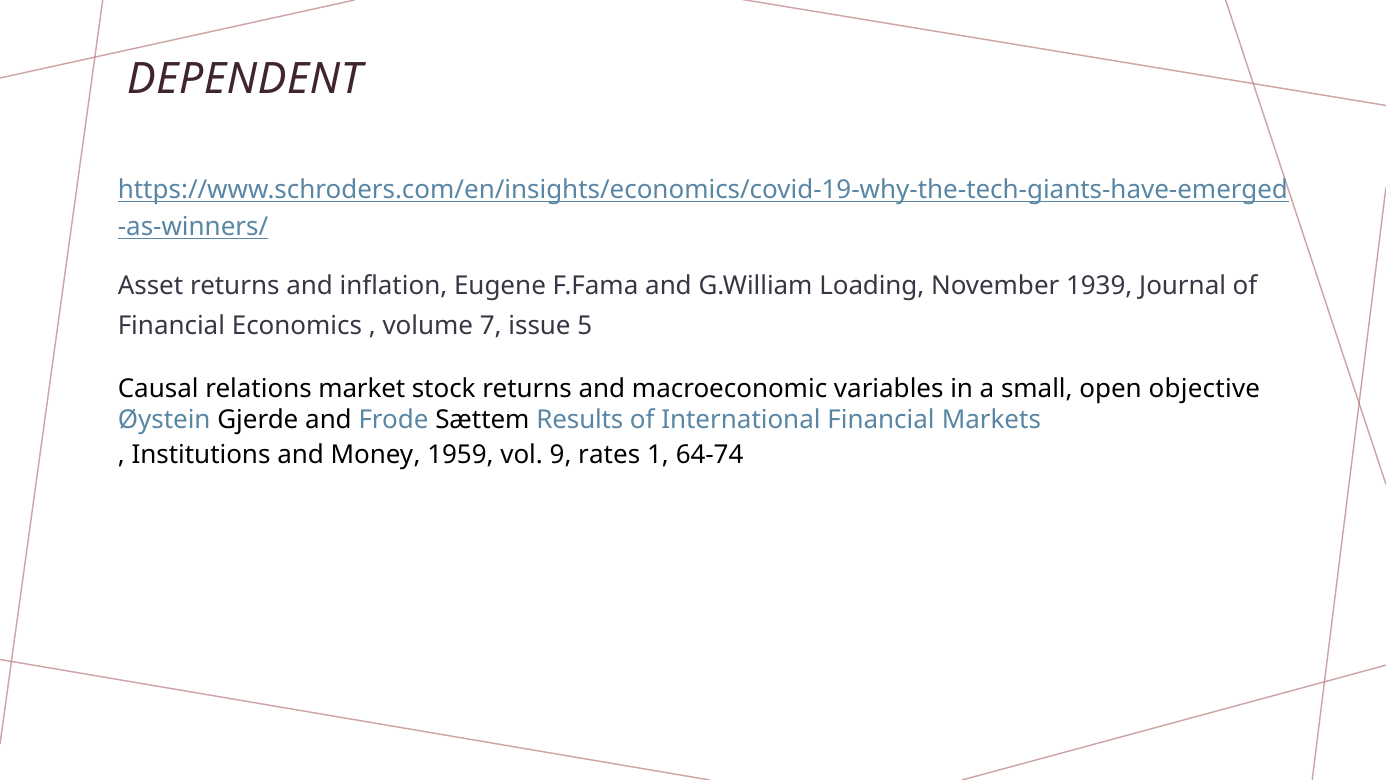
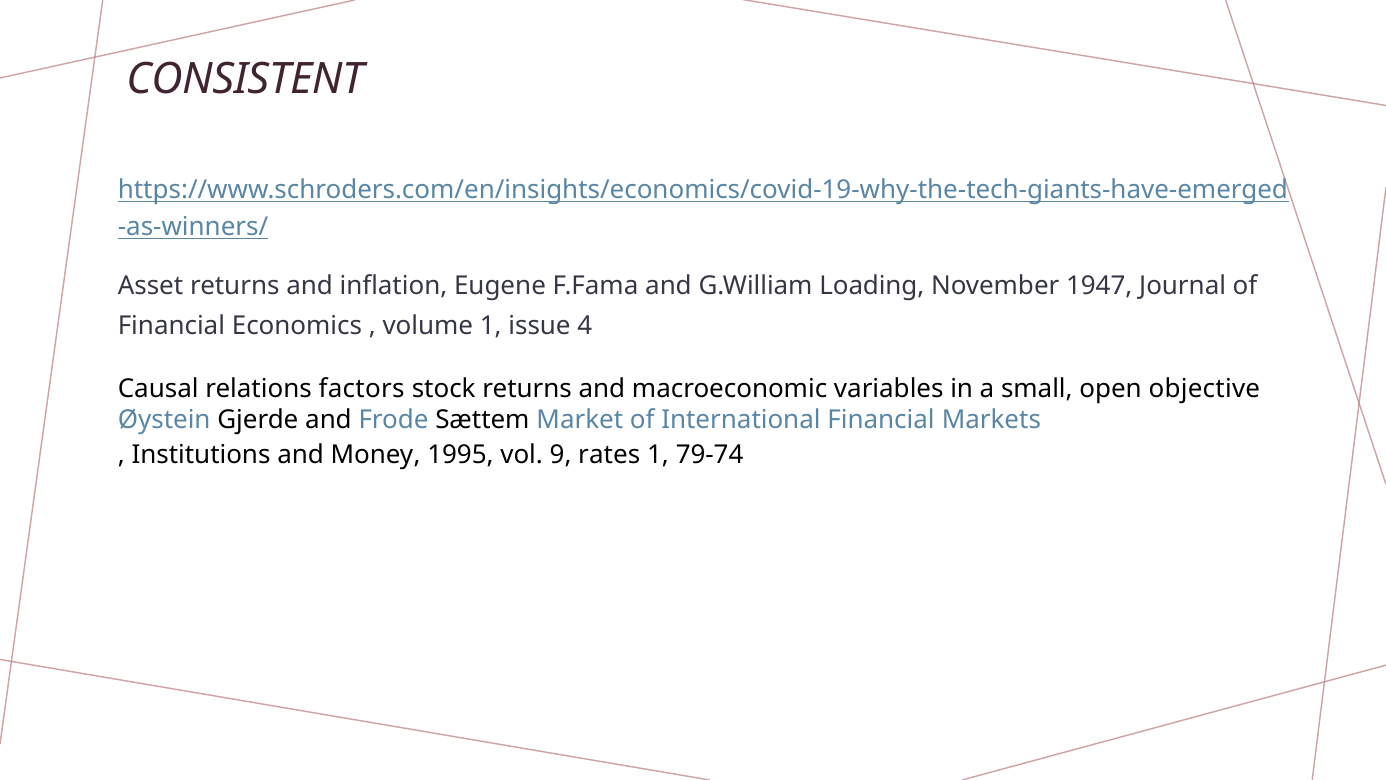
DEPENDENT: DEPENDENT -> CONSISTENT
1939: 1939 -> 1947
volume 7: 7 -> 1
5: 5 -> 4
market: market -> factors
Results: Results -> Market
1959: 1959 -> 1995
64-74: 64-74 -> 79-74
